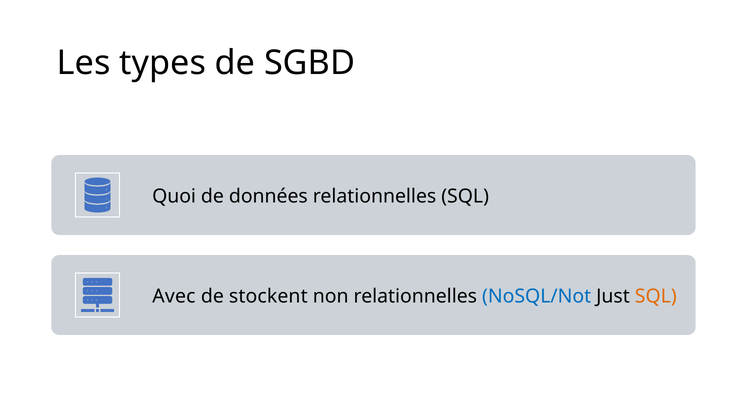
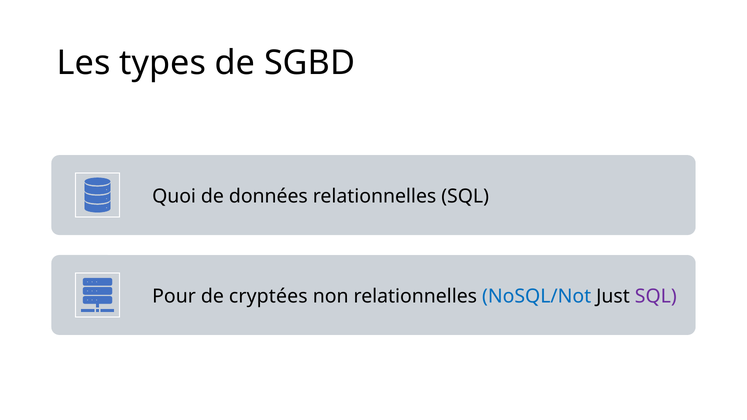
Avec: Avec -> Pour
stockent: stockent -> cryptées
SQL at (656, 296) colour: orange -> purple
